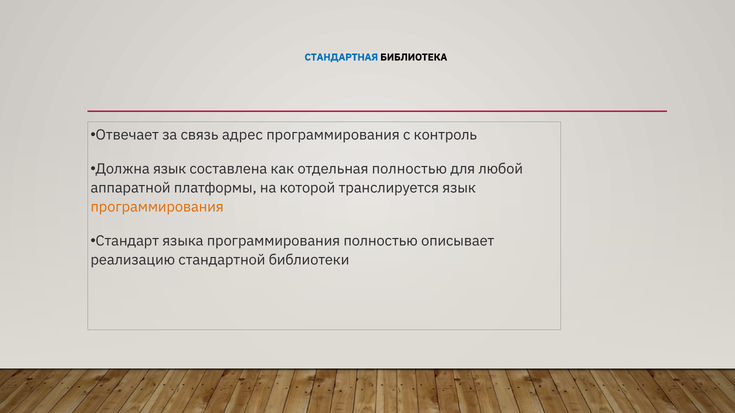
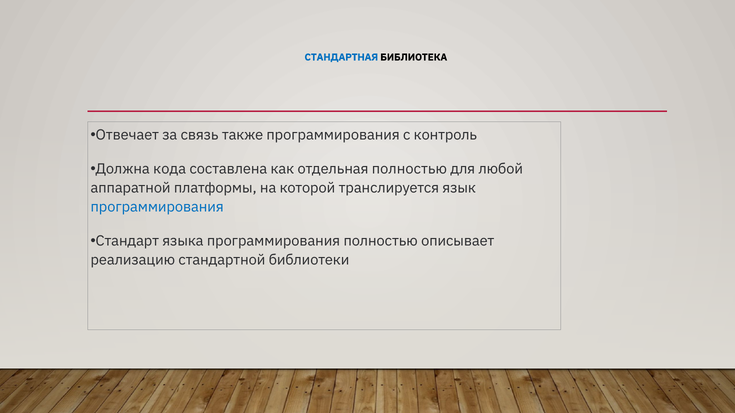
адрес: адрес -> также
Должна язык: язык -> кода
программирования at (157, 207) colour: orange -> blue
